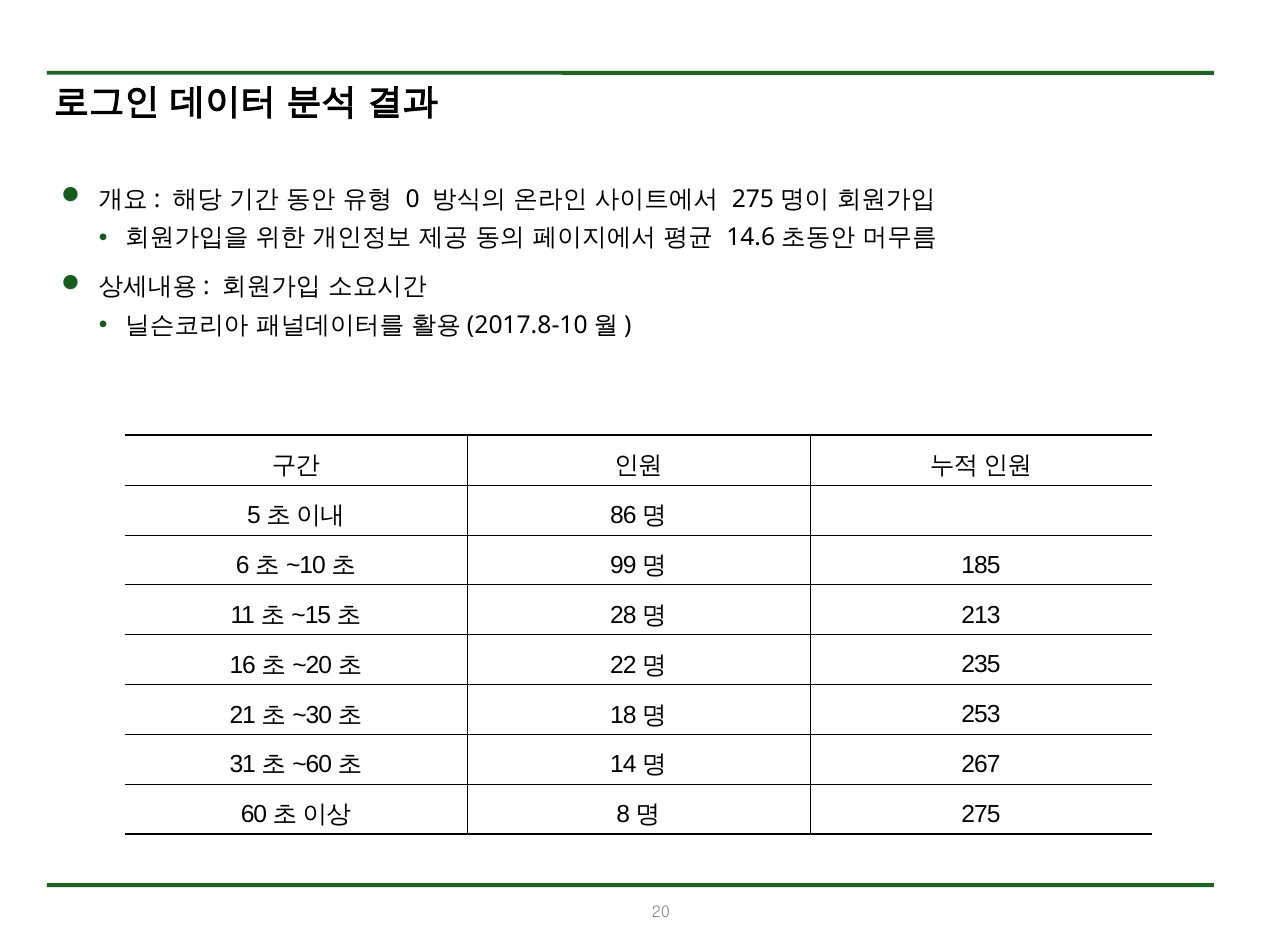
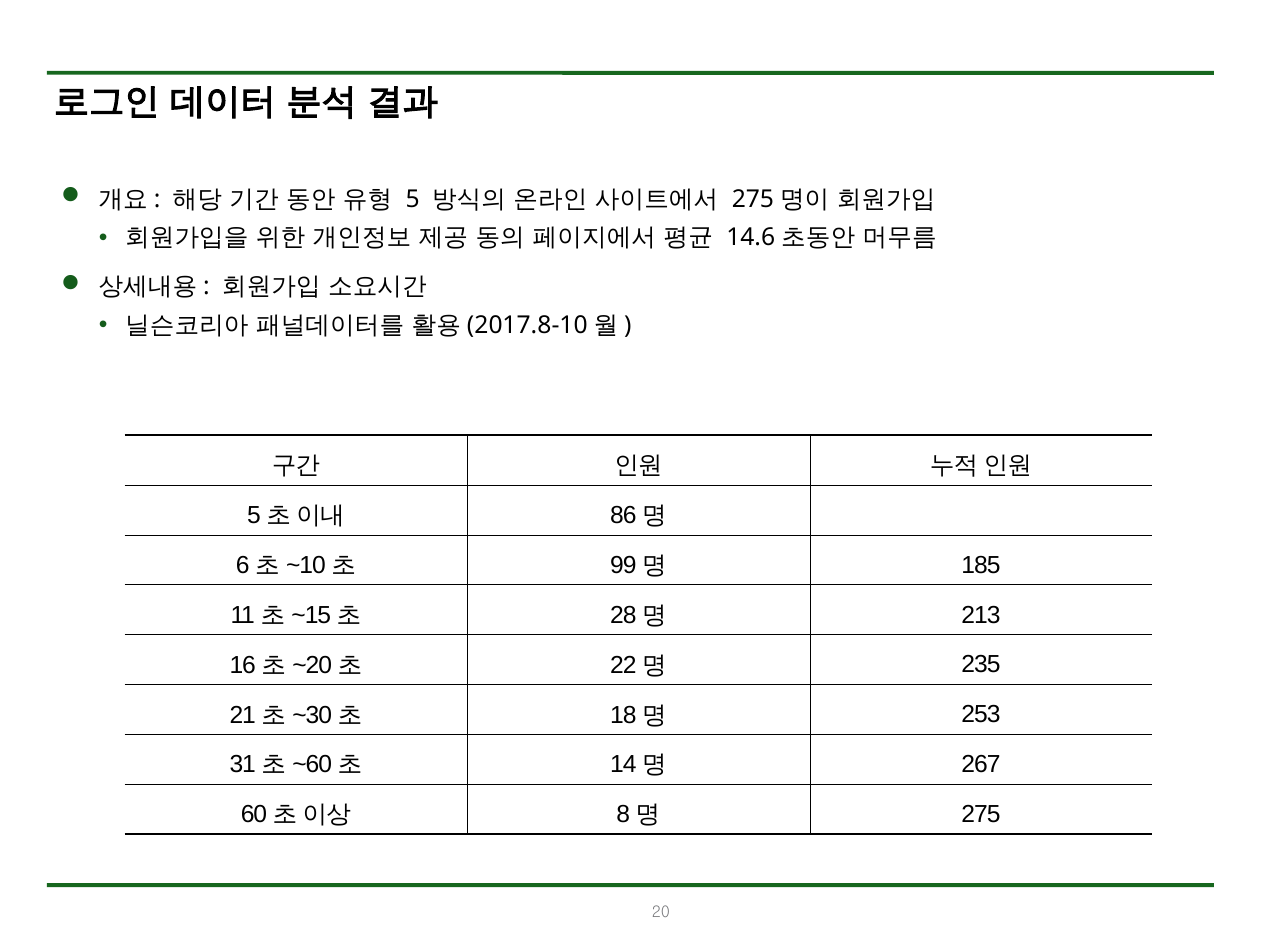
0: 0 -> 5
